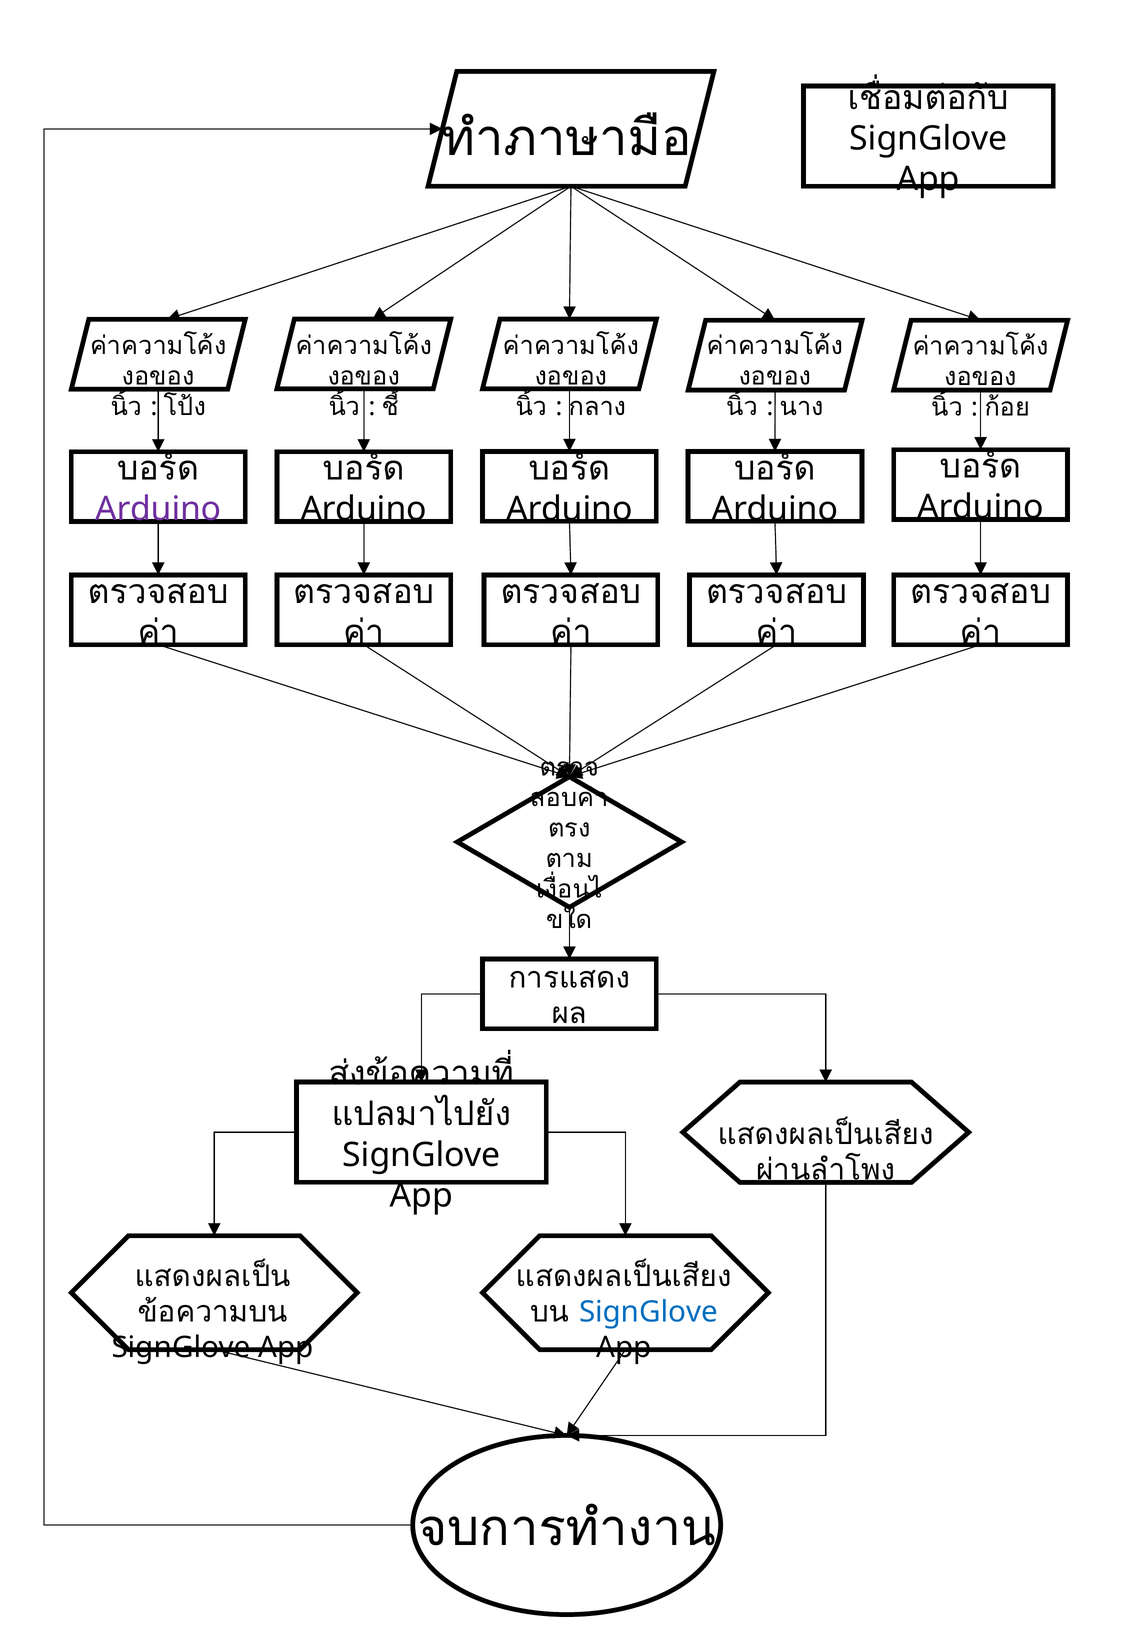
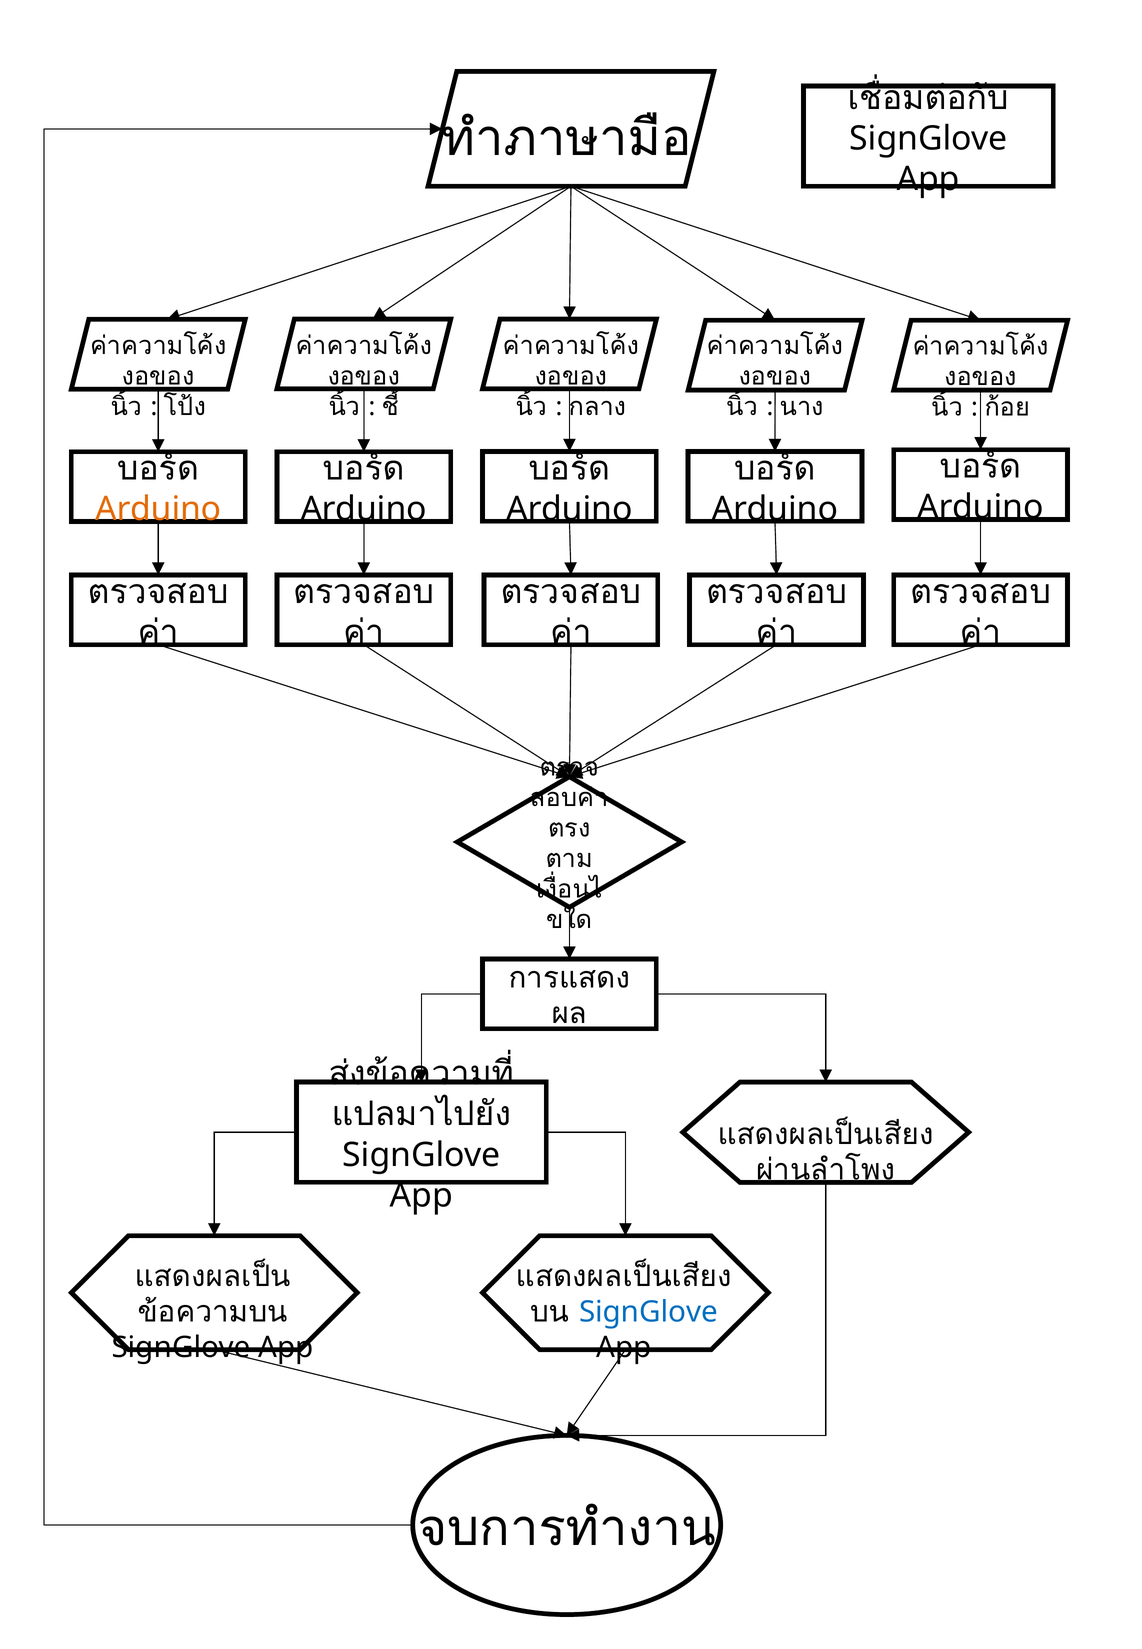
Arduino at (158, 509) colour: purple -> orange
